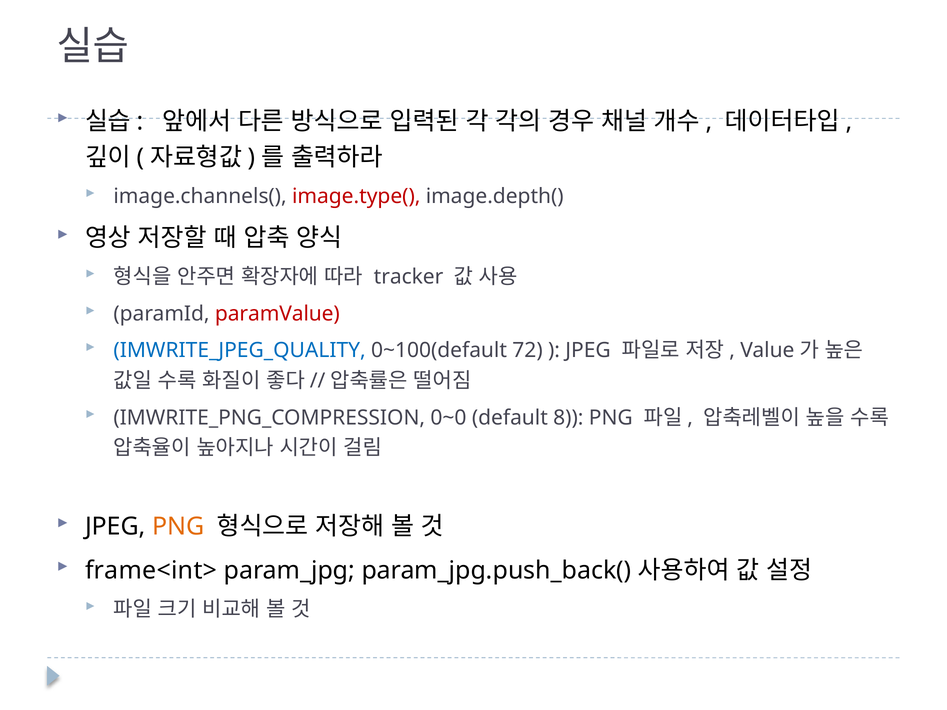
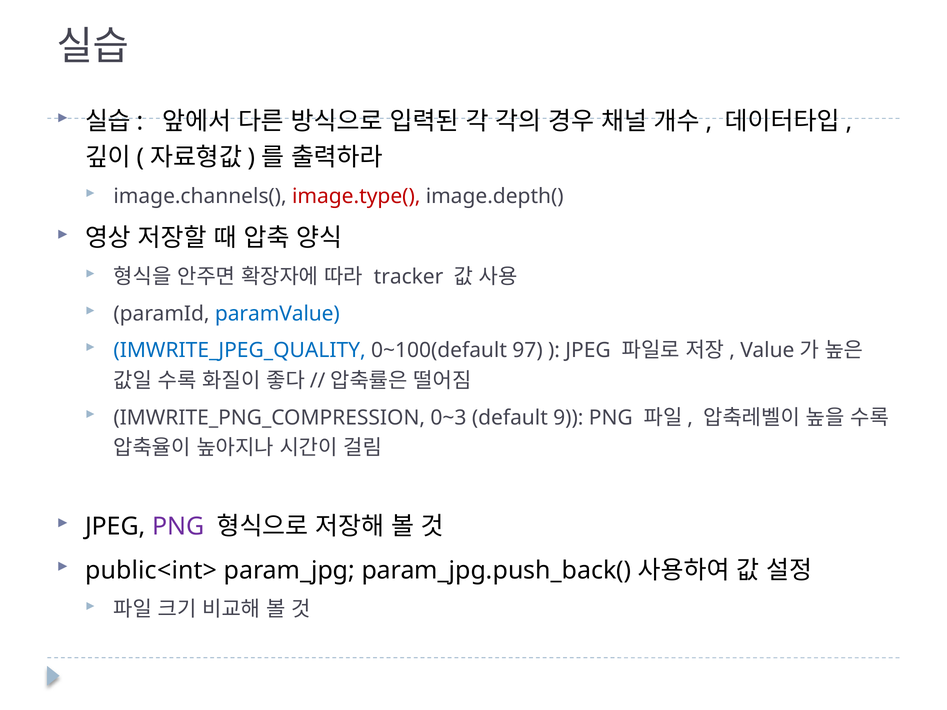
paramValue colour: red -> blue
72: 72 -> 97
0~0: 0~0 -> 0~3
8: 8 -> 9
PNG at (178, 527) colour: orange -> purple
frame<int>: frame<int> -> public<int>
